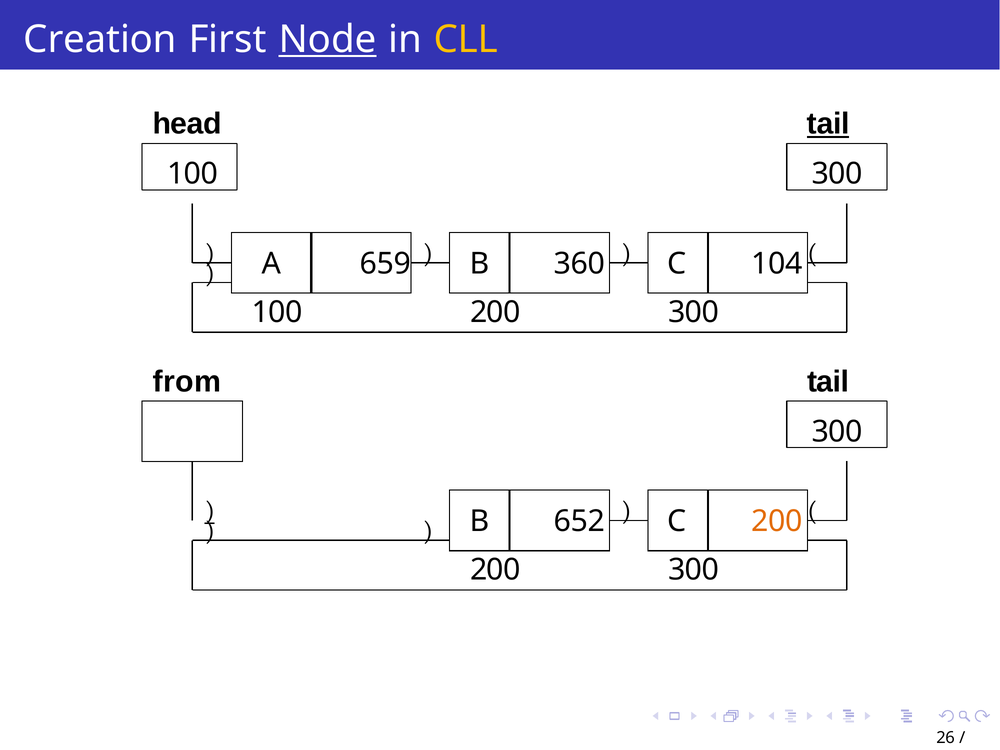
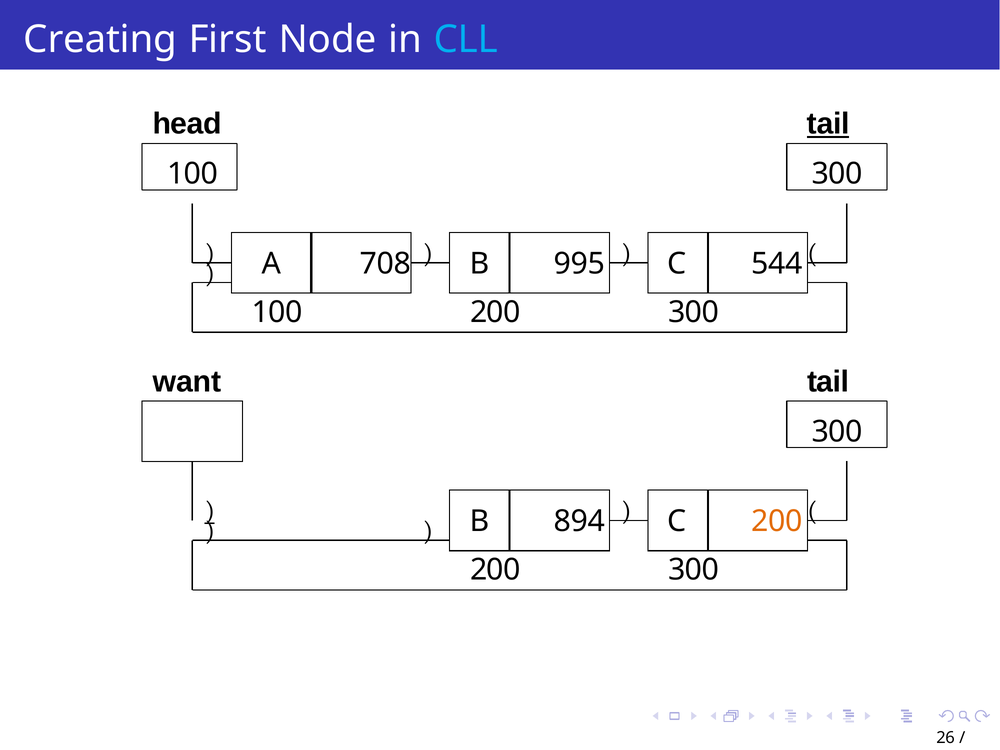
Creation: Creation -> Creating
Node underline: present -> none
CLL colour: yellow -> light blue
360: 360 -> 995
104: 104 -> 544
659: 659 -> 708
from: from -> want
652: 652 -> 894
